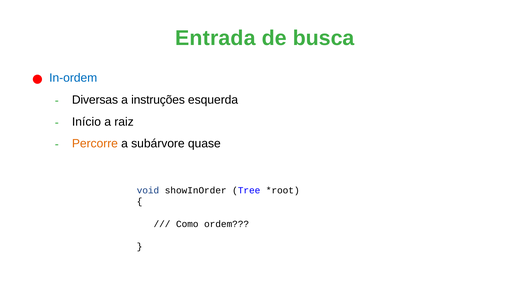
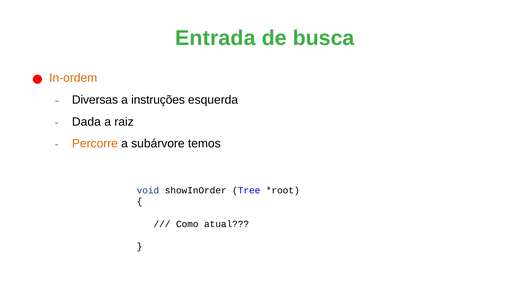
In-ordem colour: blue -> orange
Início: Início -> Dada
quase: quase -> temos
ordem: ordem -> atual
